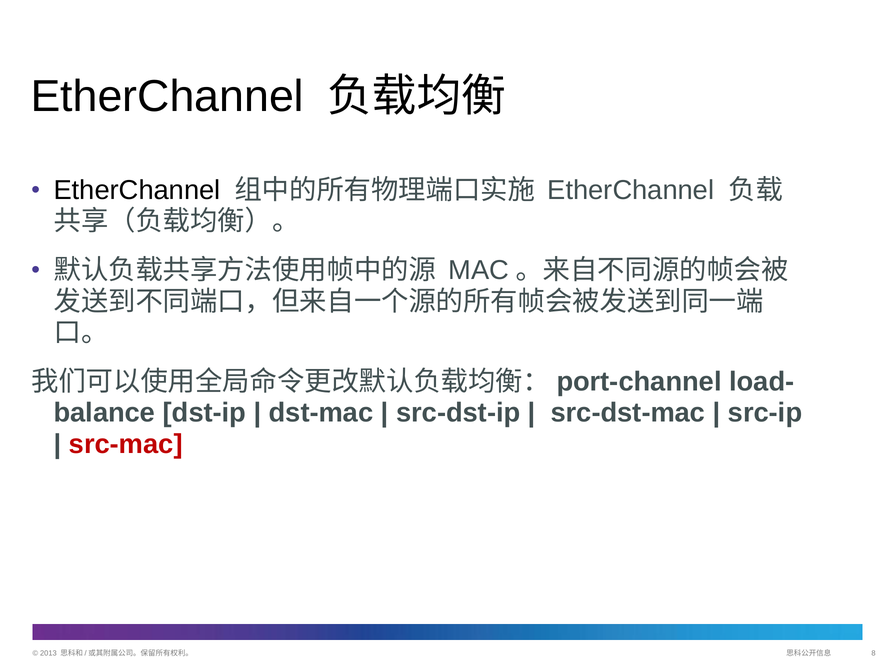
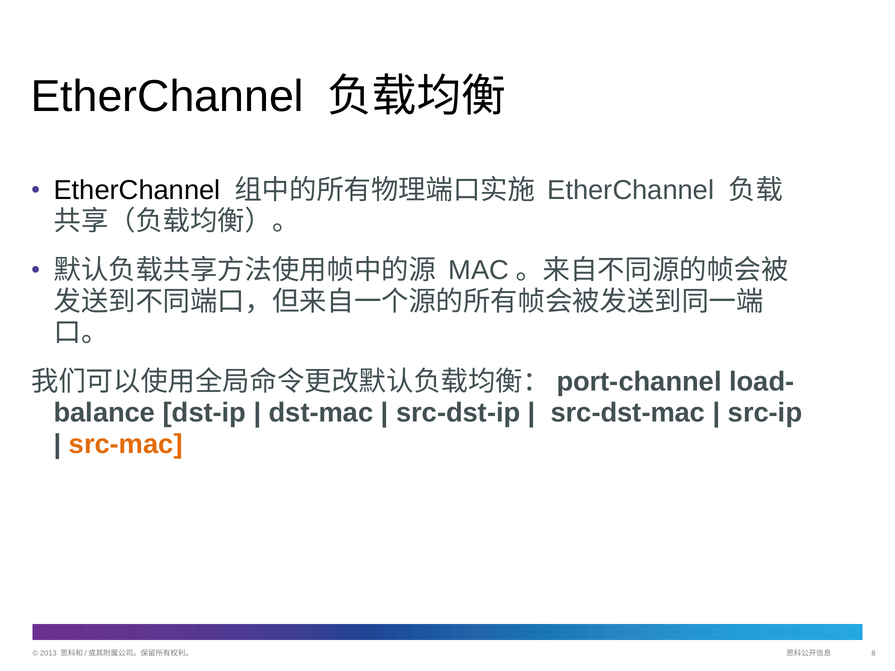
src-mac colour: red -> orange
